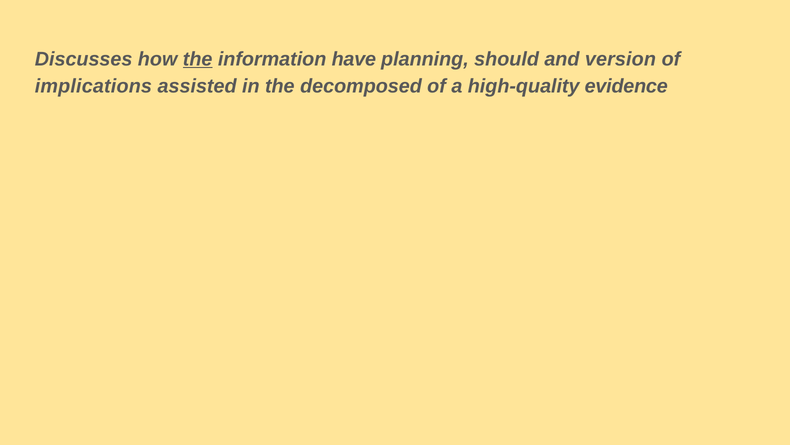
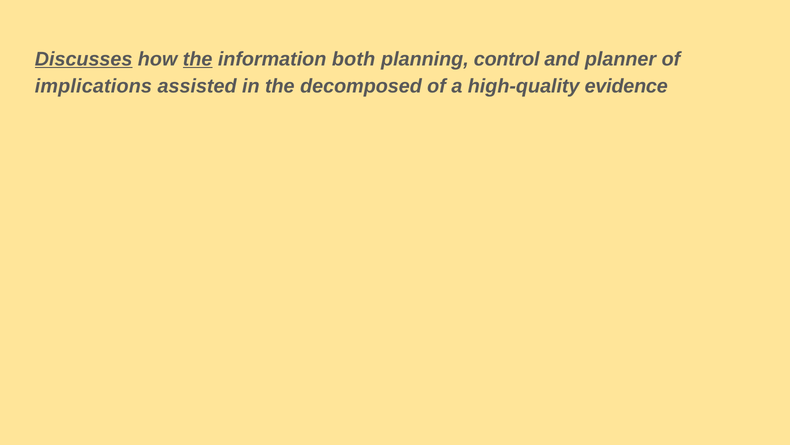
Discusses underline: none -> present
have: have -> both
should: should -> control
version: version -> planner
